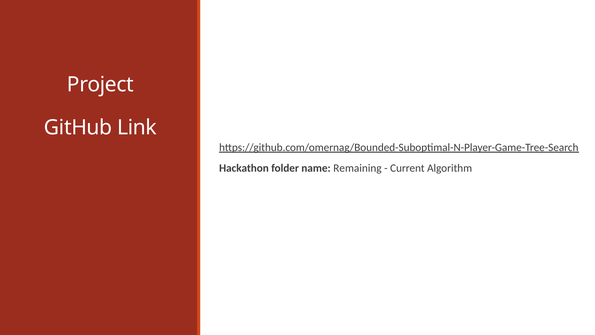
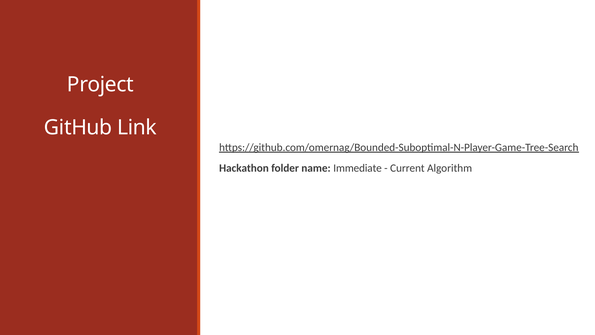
Remaining: Remaining -> Immediate
